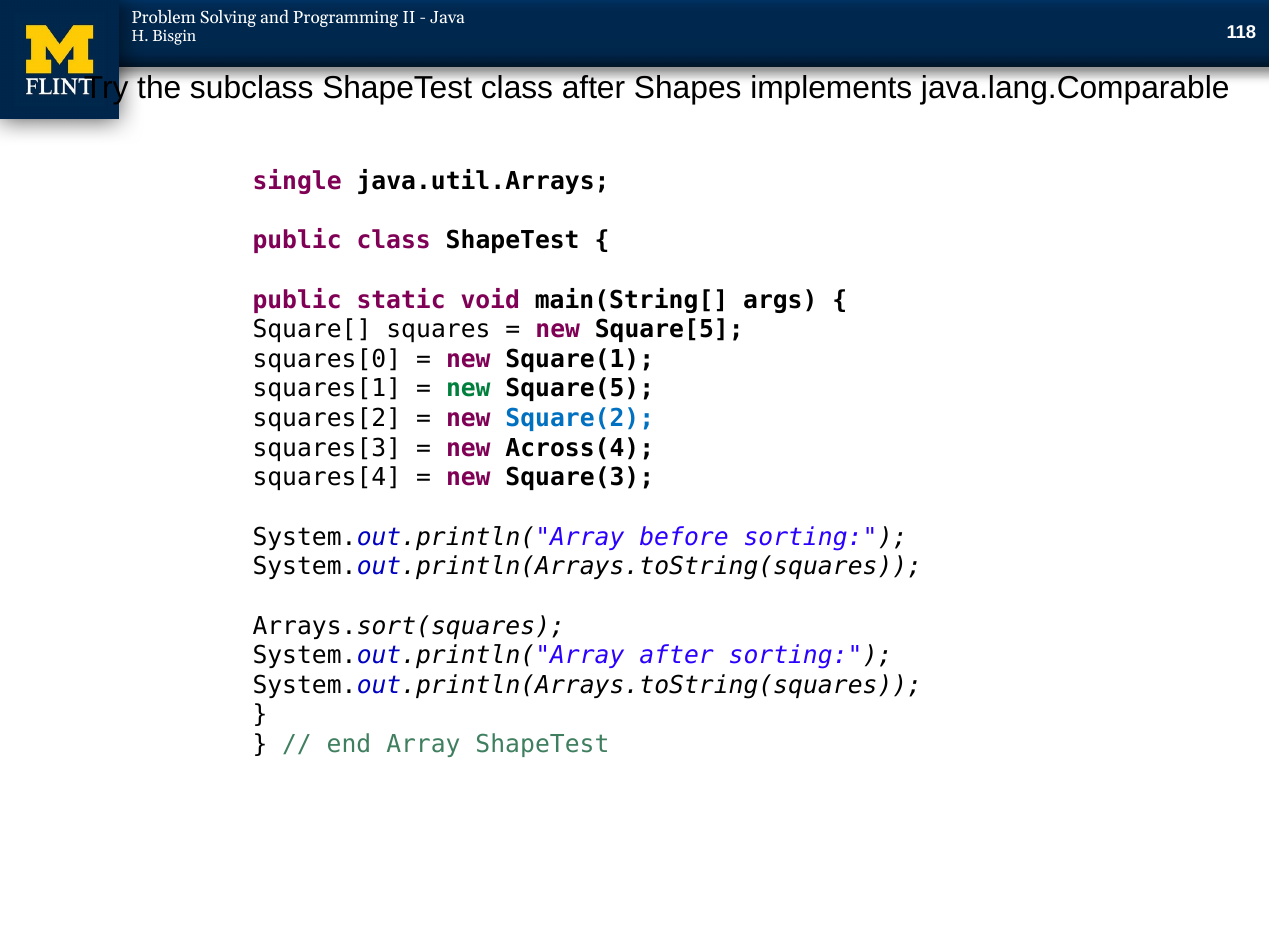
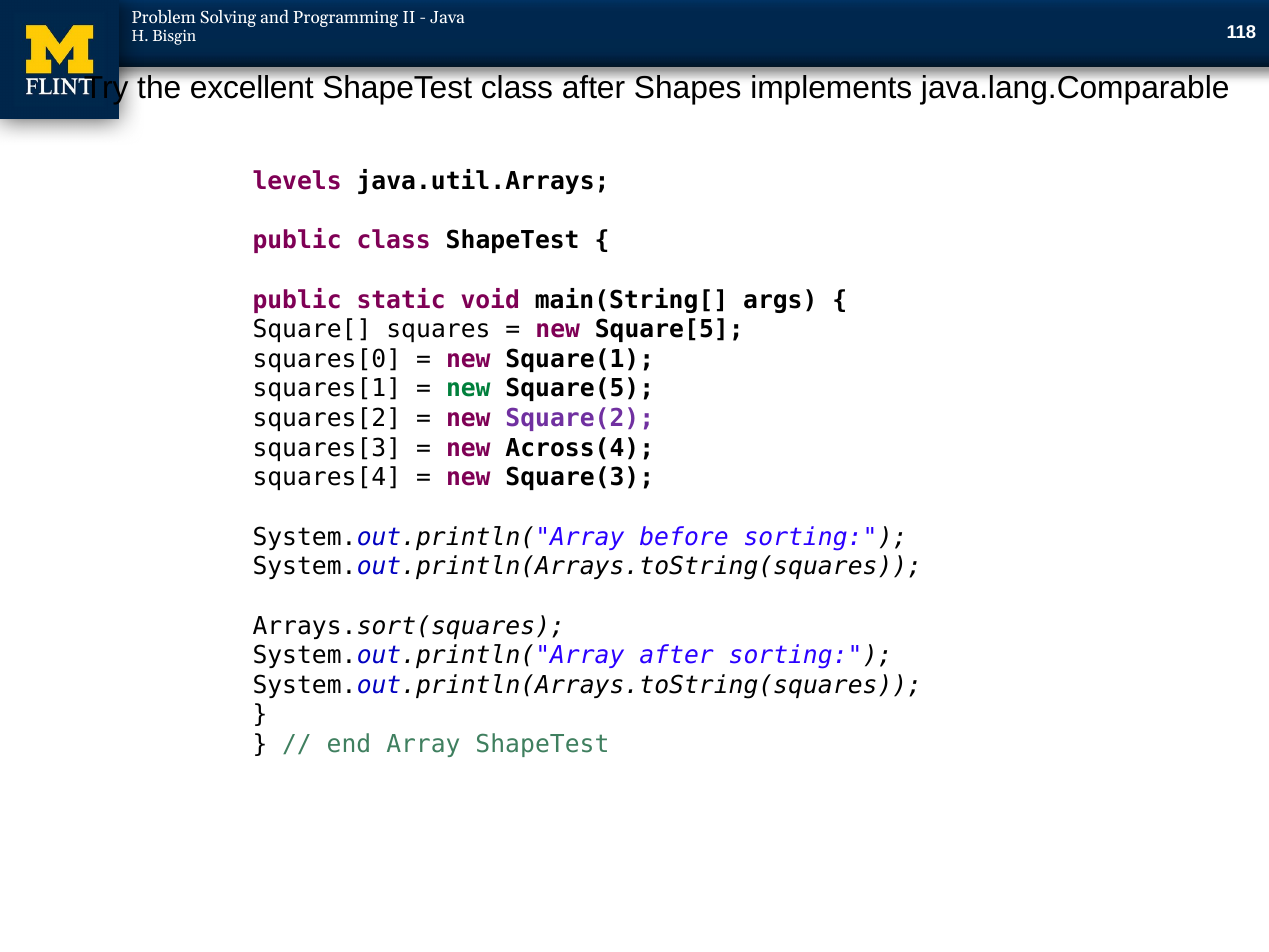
subclass: subclass -> excellent
single: single -> levels
Square(2 colour: blue -> purple
